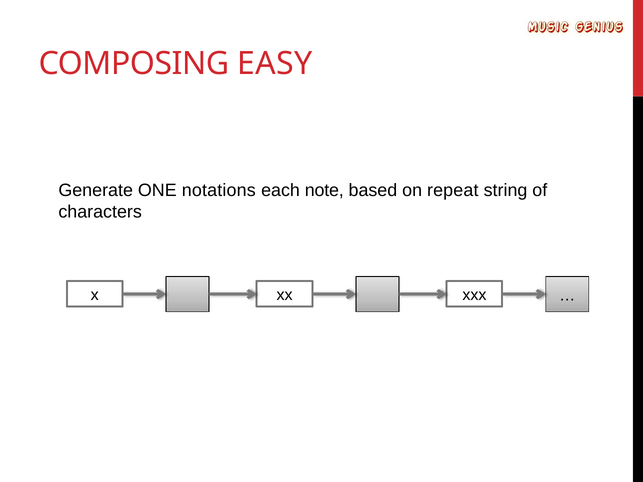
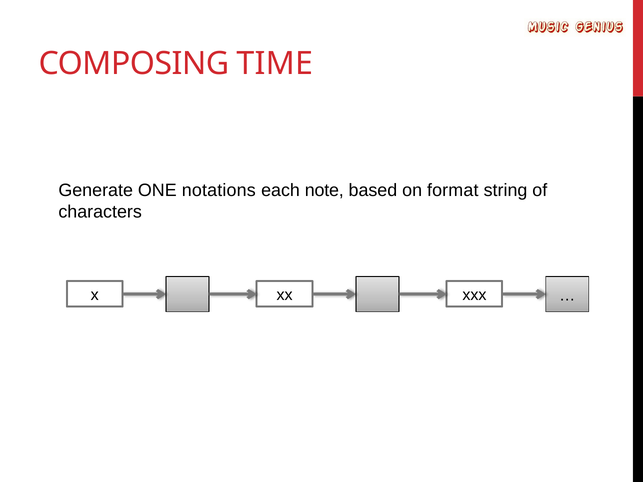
EASY: EASY -> TIME
repeat: repeat -> format
